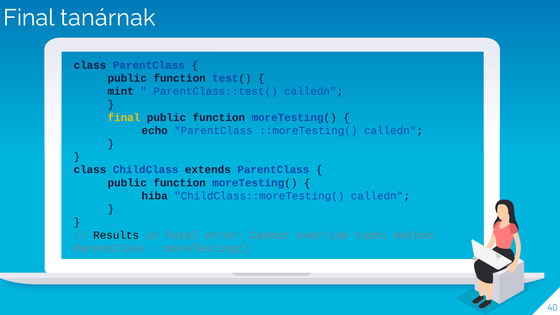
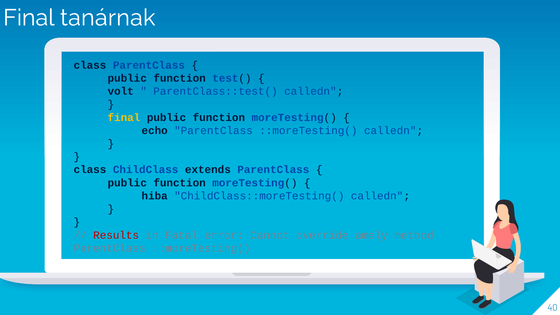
mint: mint -> volt
Results colour: black -> red
tudni: tudni -> amely
